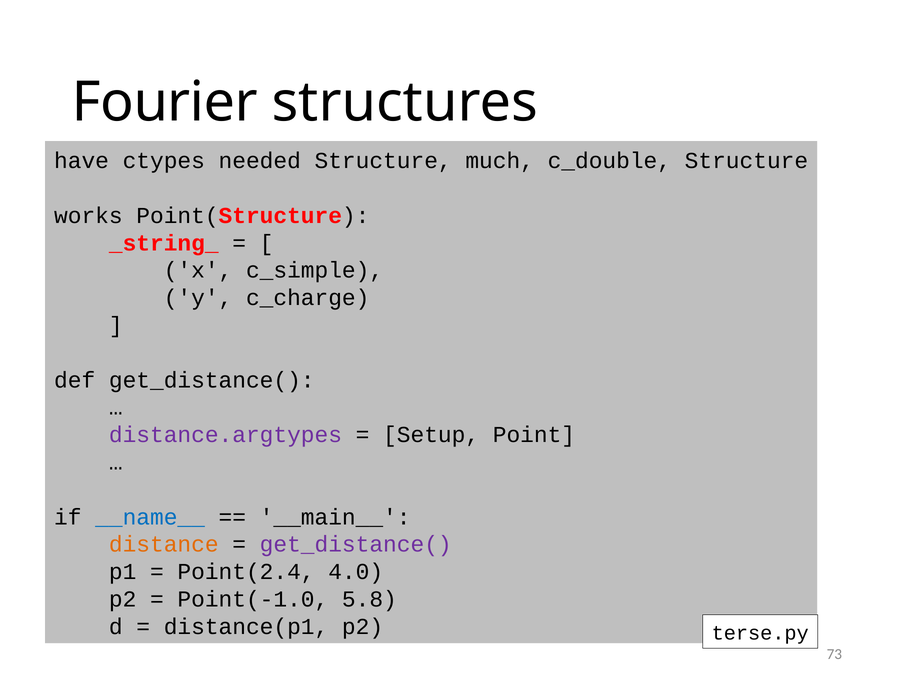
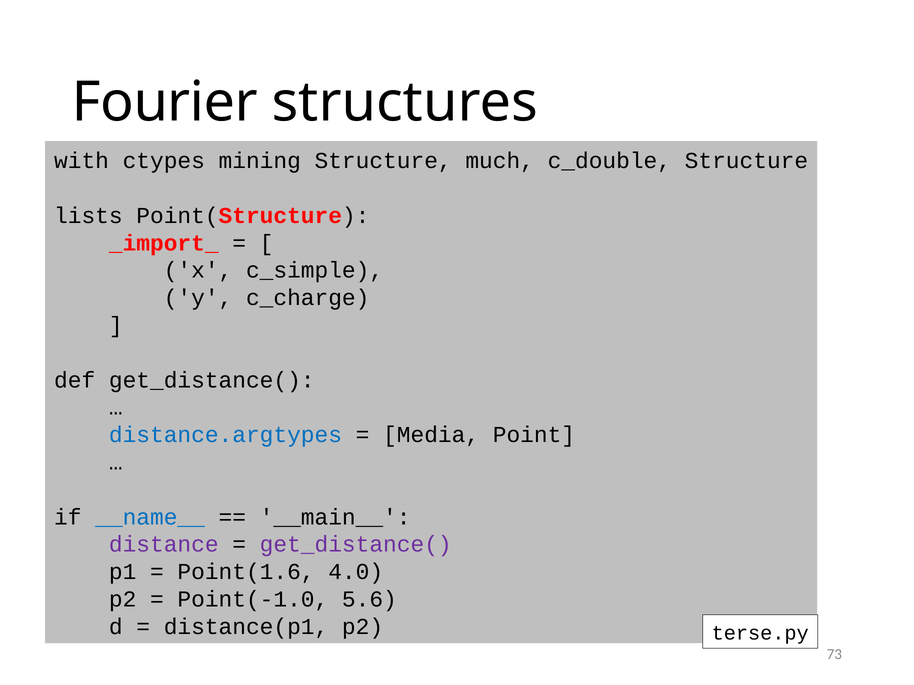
have: have -> with
needed: needed -> mining
works: works -> lists
_string_: _string_ -> _import_
distance.argtypes colour: purple -> blue
Setup: Setup -> Media
distance colour: orange -> purple
Point(2.4: Point(2.4 -> Point(1.6
5.8: 5.8 -> 5.6
